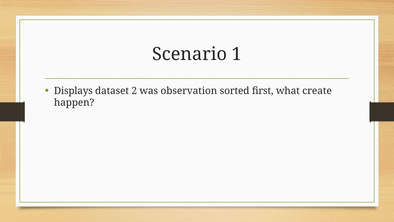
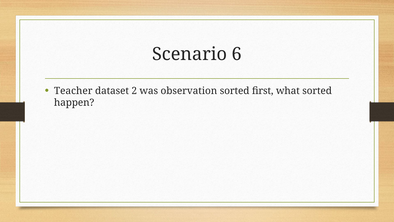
1: 1 -> 6
Displays: Displays -> Teacher
what create: create -> sorted
